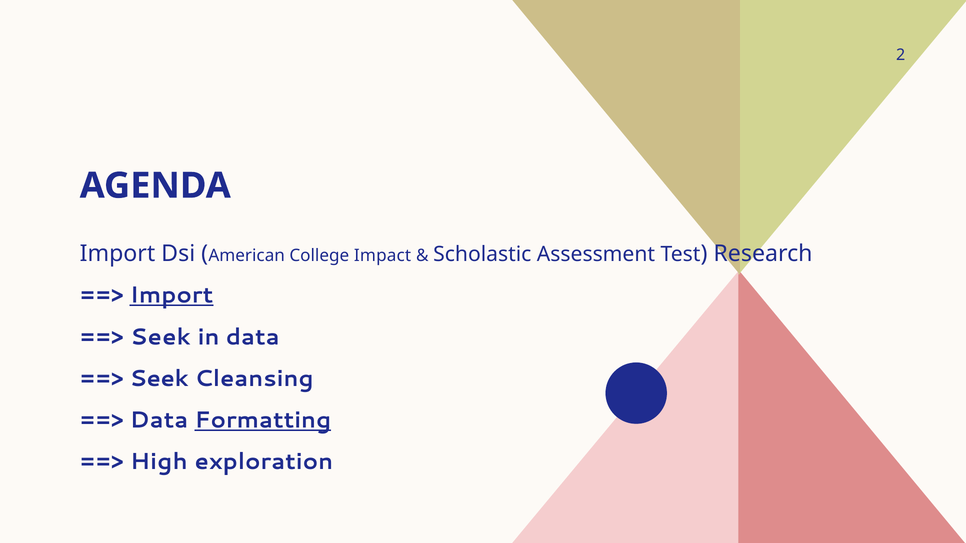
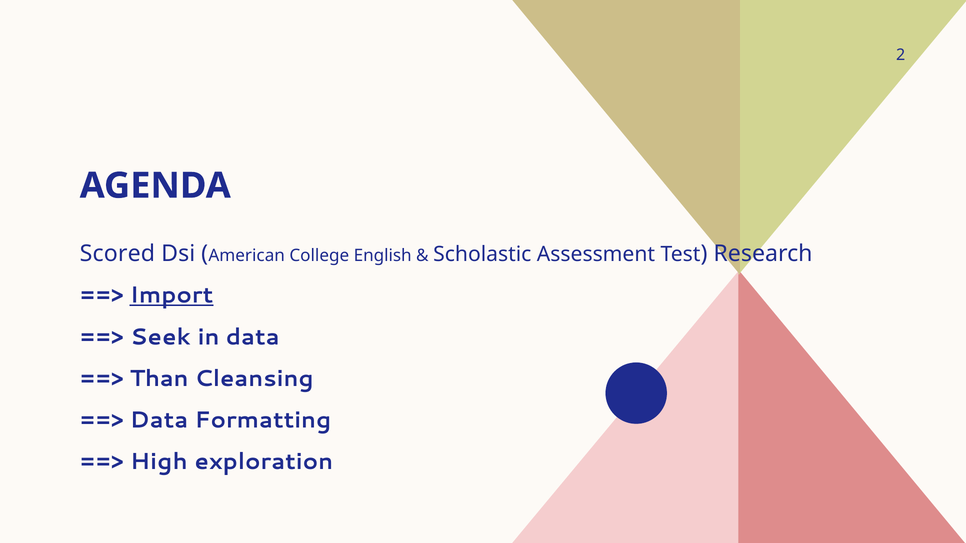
Import at (117, 254): Import -> Scored
Impact: Impact -> English
Seek at (159, 379): Seek -> Than
Formatting underline: present -> none
